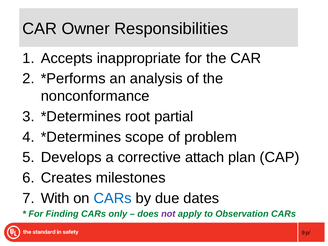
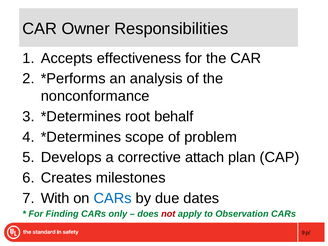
inappropriate: inappropriate -> effectiveness
partial: partial -> behalf
not colour: purple -> red
